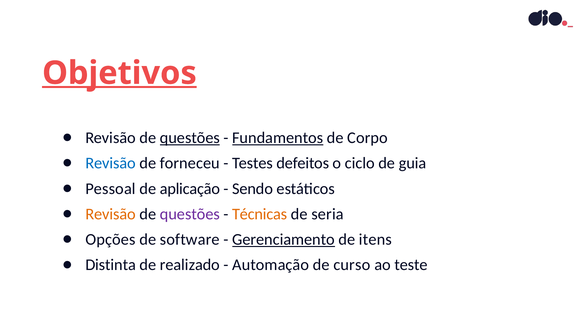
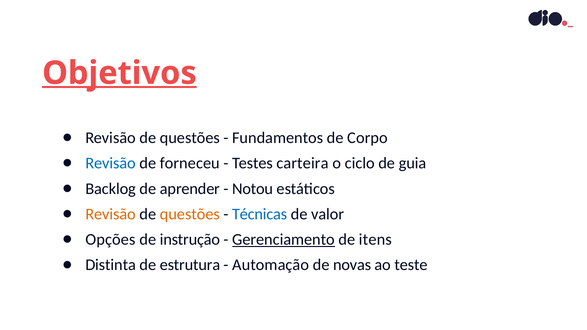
questões at (190, 138) underline: present -> none
Fundamentos underline: present -> none
defeitos: defeitos -> carteira
Pessoal: Pessoal -> Backlog
aplicação: aplicação -> aprender
Sendo: Sendo -> Notou
questões at (190, 214) colour: purple -> orange
Técnicas colour: orange -> blue
seria: seria -> valor
software: software -> instrução
realizado: realizado -> estrutura
curso: curso -> novas
